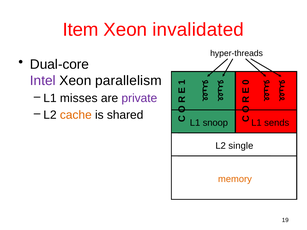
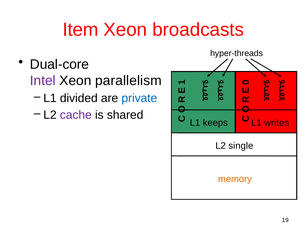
invalidated: invalidated -> broadcasts
misses: misses -> divided
private colour: purple -> blue
cache colour: orange -> purple
snoop: snoop -> keeps
sends: sends -> writes
